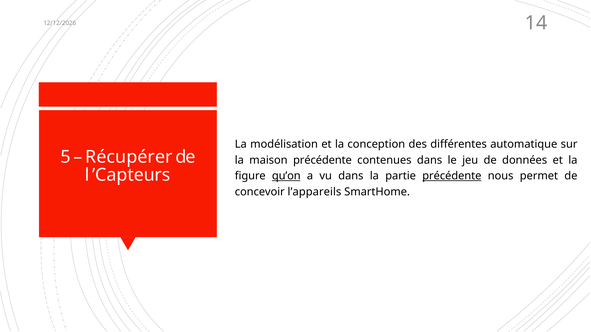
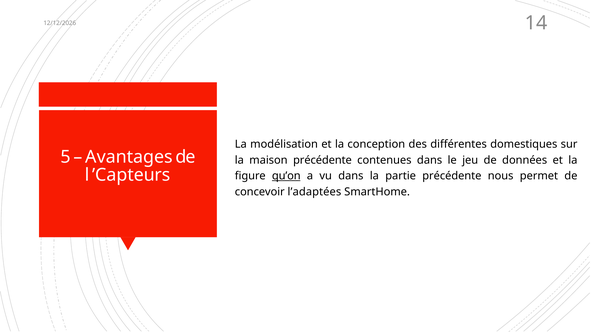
automatique: automatique -> domestiques
Récupérer: Récupérer -> Avantages
précédente at (452, 176) underline: present -> none
l’appareils: l’appareils -> l’adaptées
